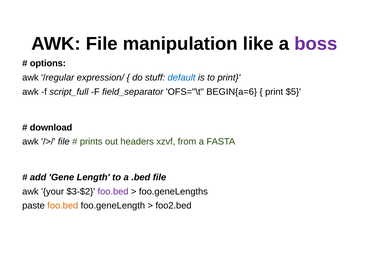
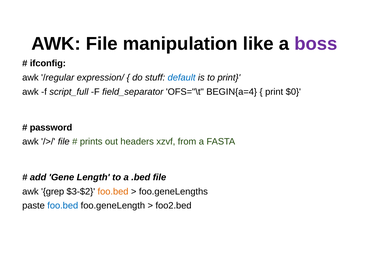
options: options -> ifconfig
BEGIN{a=6: BEGIN{a=6 -> BEGIN{a=4
$5: $5 -> $0
download: download -> password
your: your -> grep
foo.bed at (113, 192) colour: purple -> orange
foo.bed at (63, 206) colour: orange -> blue
